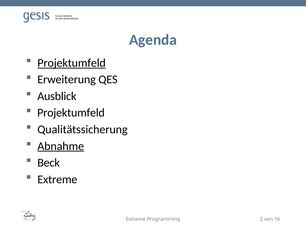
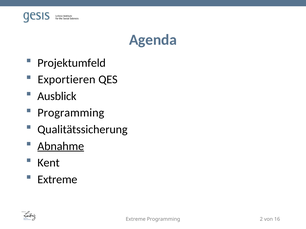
Projektumfeld at (72, 63) underline: present -> none
Erweiterung: Erweiterung -> Exportieren
Projektumfeld at (71, 113): Projektumfeld -> Programming
Beck: Beck -> Kent
